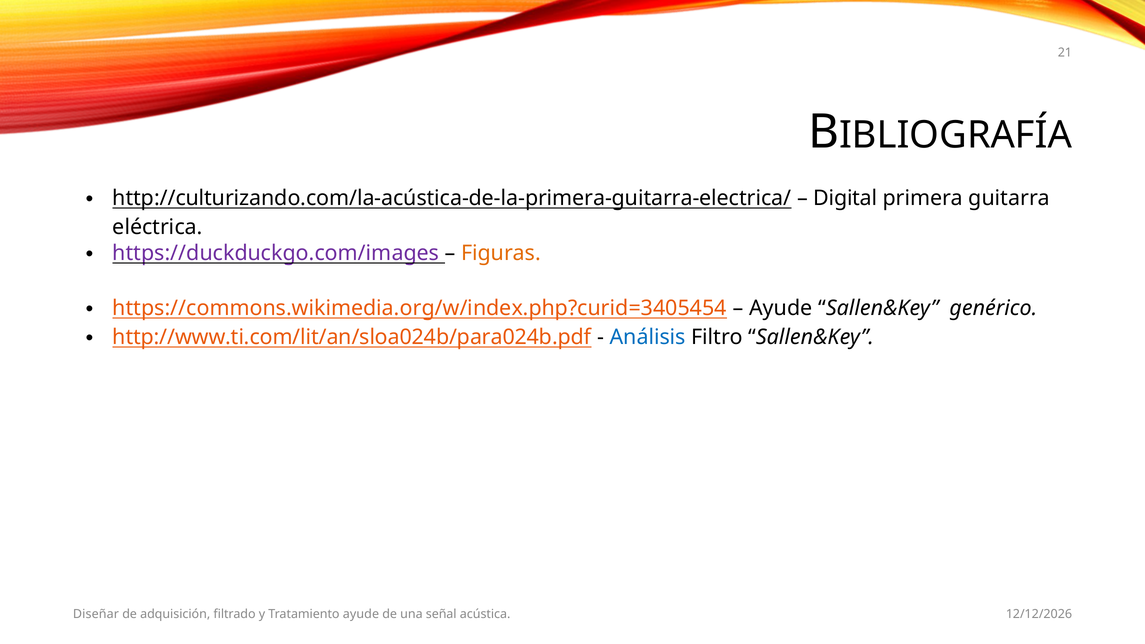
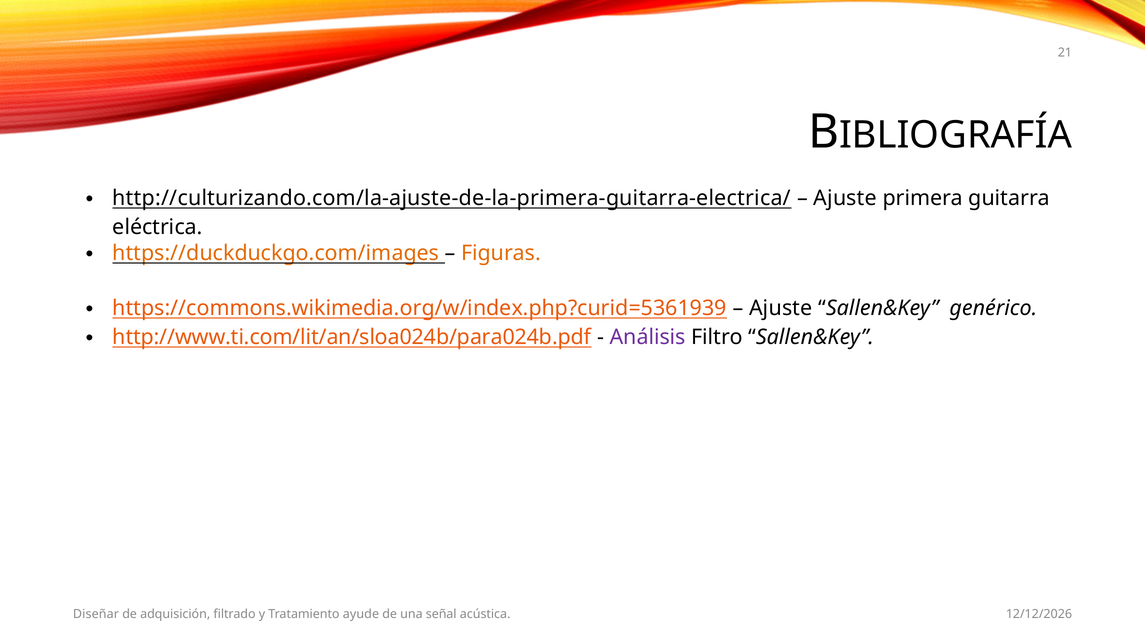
http://culturizando.com/la-acústica-de-la-primera-guitarra-electrica/: http://culturizando.com/la-acústica-de-la-primera-guitarra-electrica/ -> http://culturizando.com/la-ajuste-de-la-primera-guitarra-electrica/
Digital at (845, 198): Digital -> Ajuste
https://duckduckgo.com/images colour: purple -> orange
https://commons.wikimedia.org/w/index.php?curid=3405454: https://commons.wikimedia.org/w/index.php?curid=3405454 -> https://commons.wikimedia.org/w/index.php?curid=5361939
Ayude at (781, 308): Ayude -> Ajuste
Análisis colour: blue -> purple
